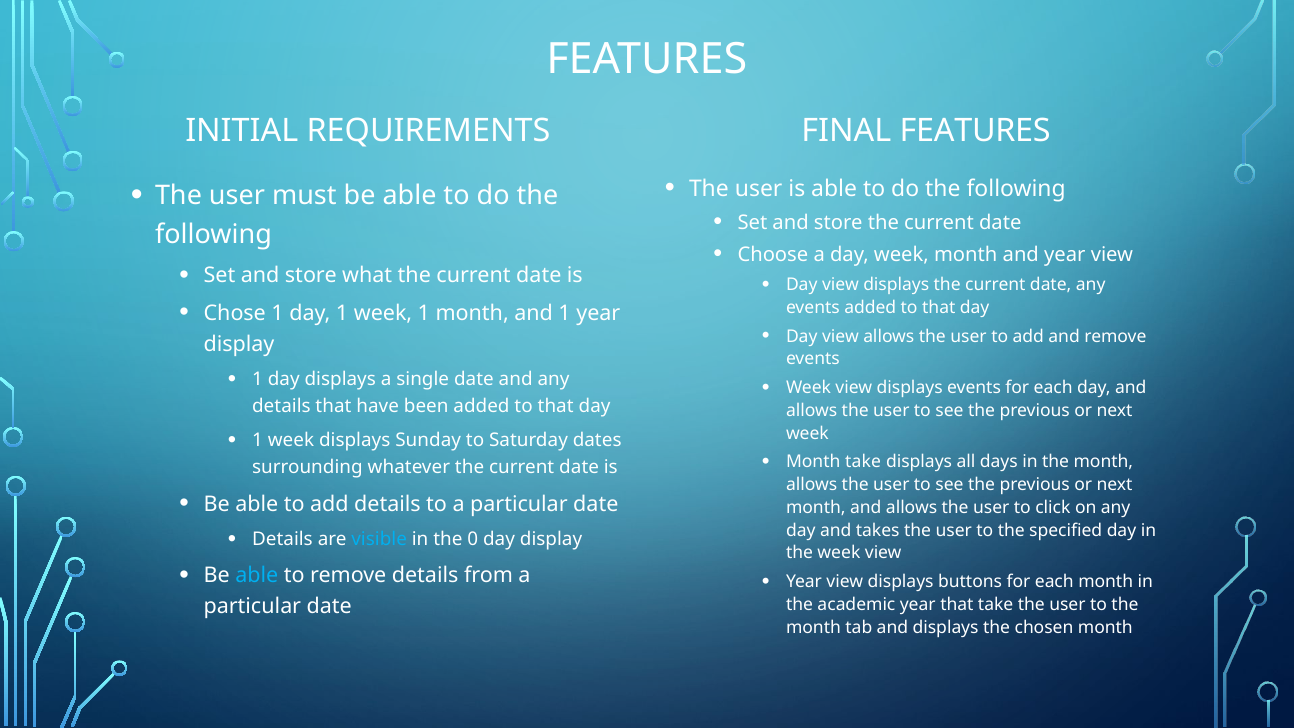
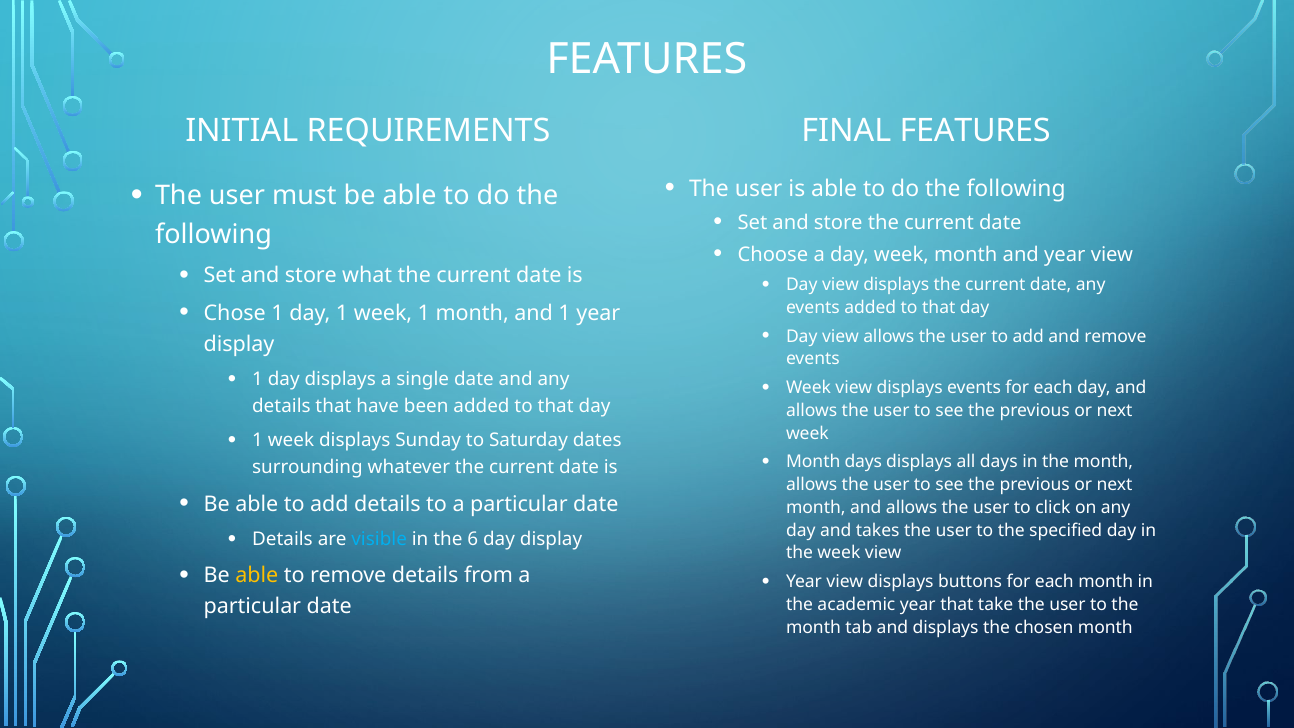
Month take: take -> days
0: 0 -> 6
able at (257, 576) colour: light blue -> yellow
